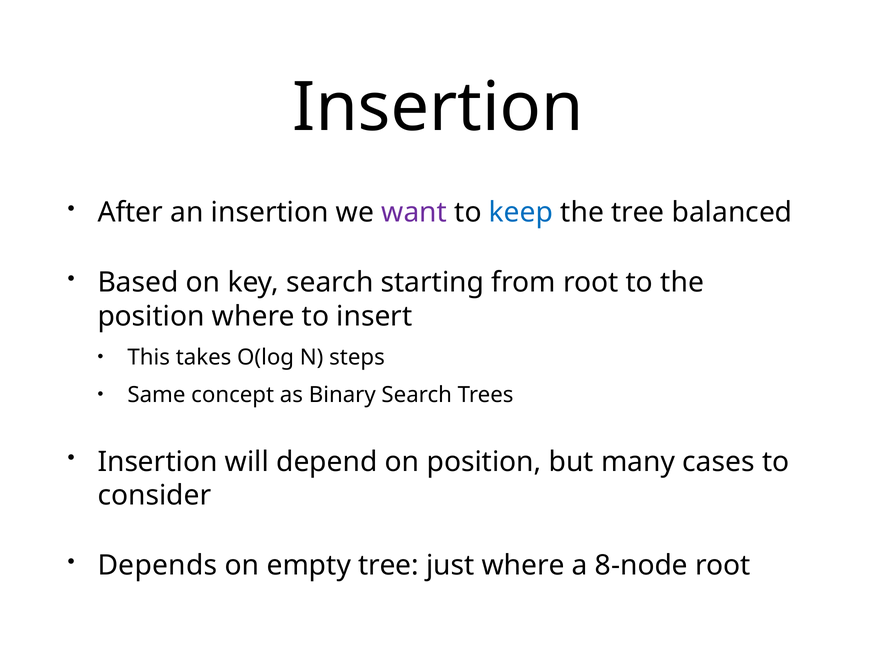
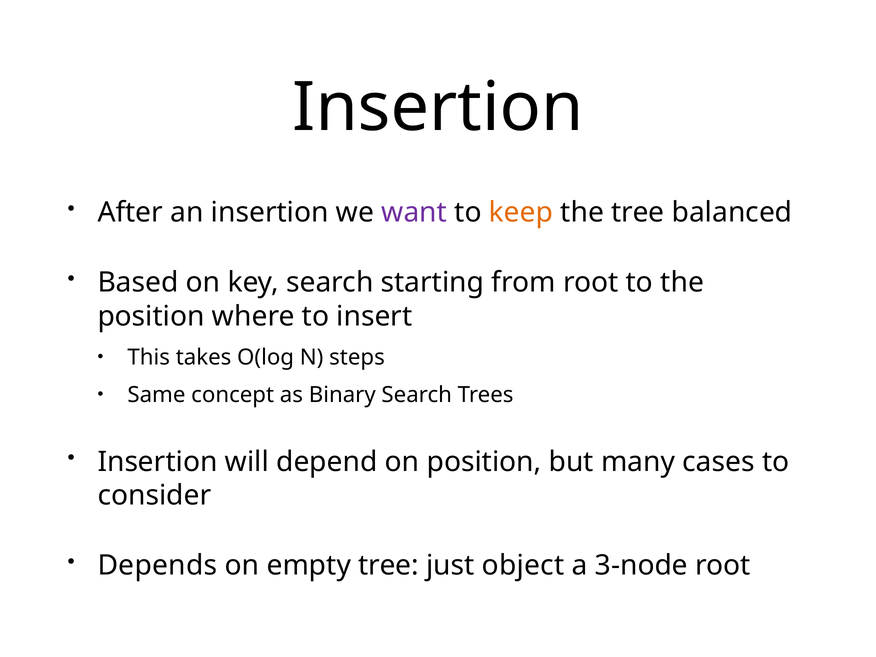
keep colour: blue -> orange
just where: where -> object
8-node: 8-node -> 3-node
